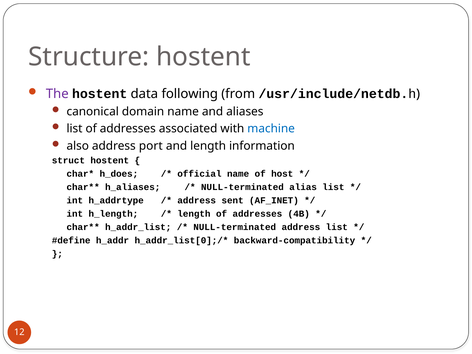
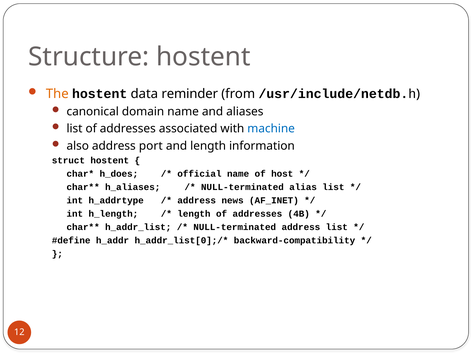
The colour: purple -> orange
following: following -> reminder
sent: sent -> news
